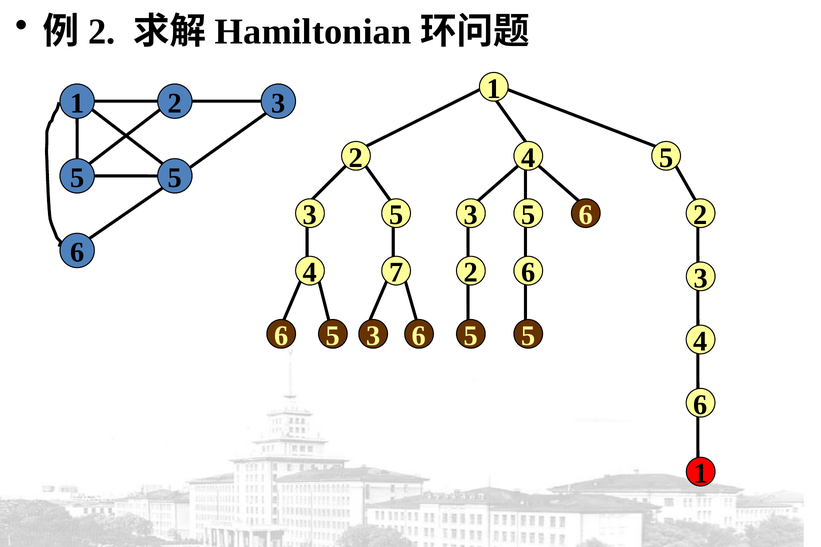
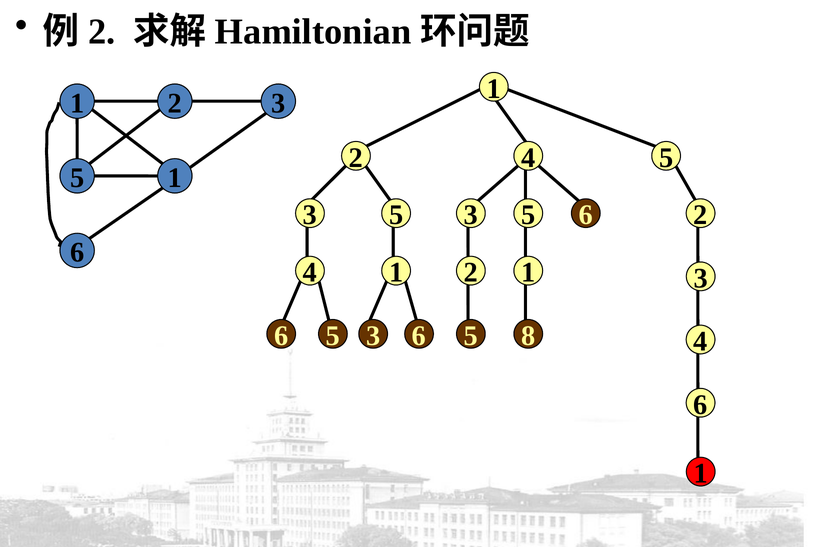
5 at (175, 178): 5 -> 1
4 7: 7 -> 1
2 6: 6 -> 1
5 at (528, 336): 5 -> 8
